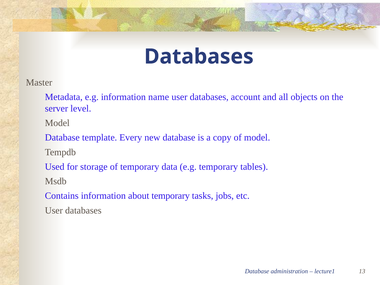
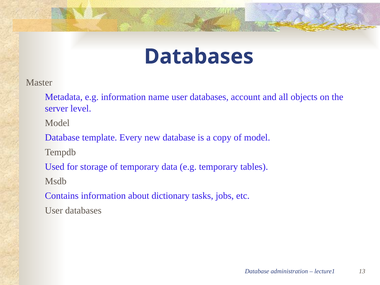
about temporary: temporary -> dictionary
